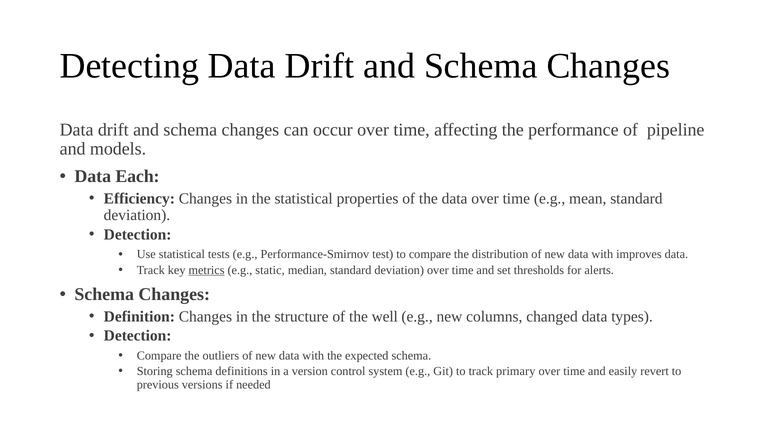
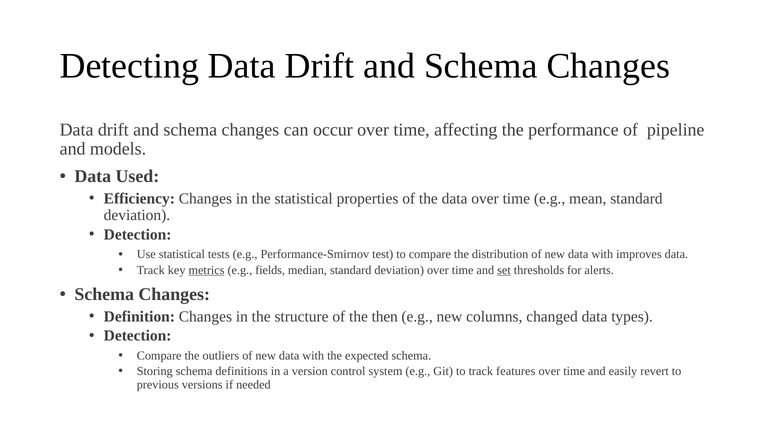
Each: Each -> Used
static: static -> fields
set underline: none -> present
well: well -> then
primary: primary -> features
